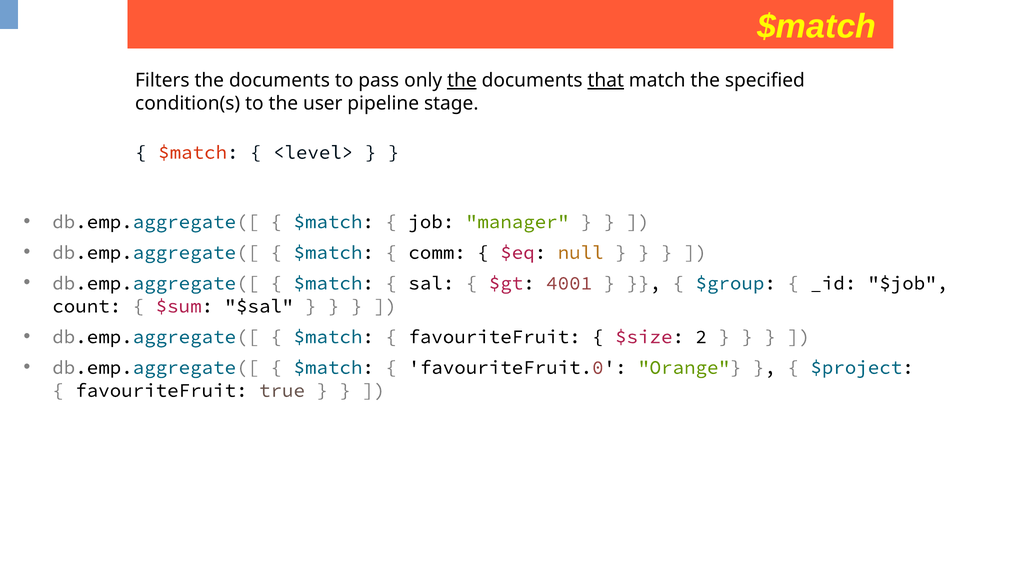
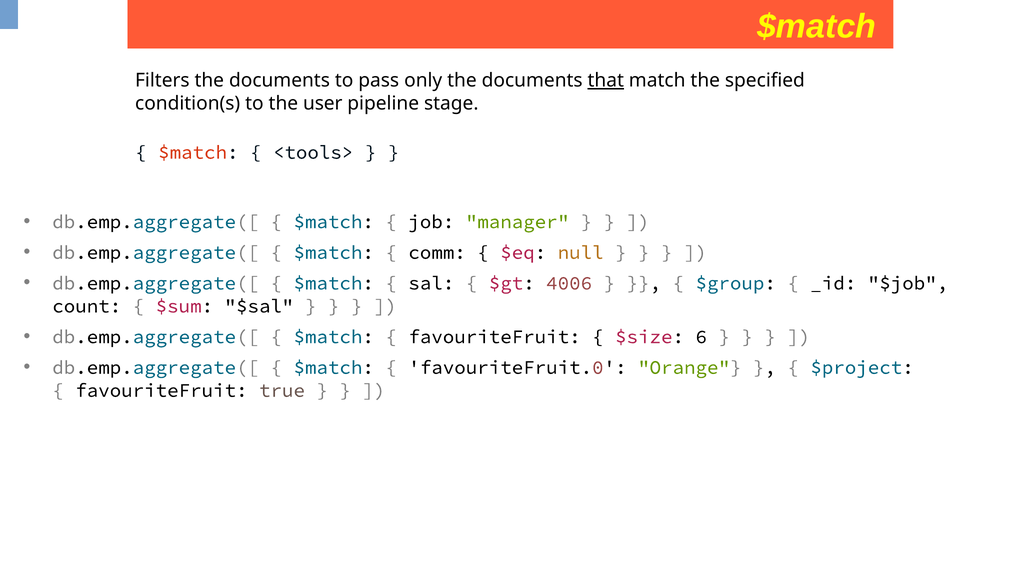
the at (462, 80) underline: present -> none
<level>: <level> -> <tools>
4001: 4001 -> 4006
2: 2 -> 6
